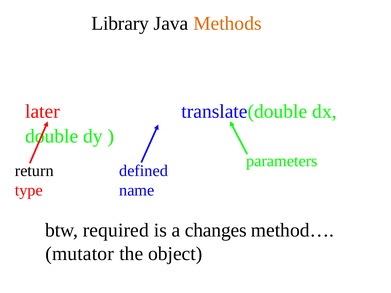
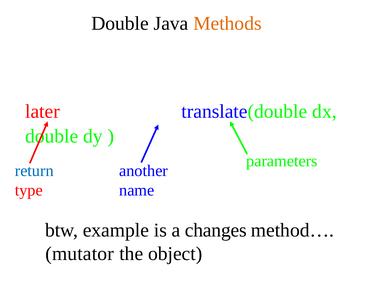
Library at (120, 23): Library -> Double
return colour: black -> blue
defined: defined -> another
required: required -> example
